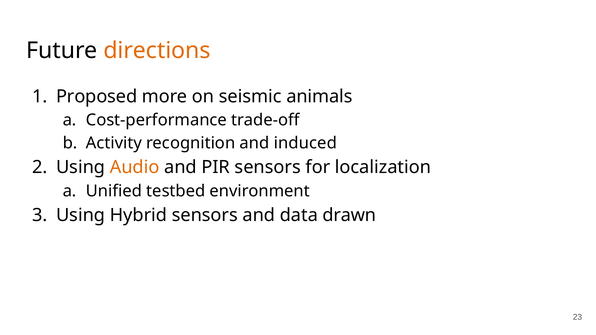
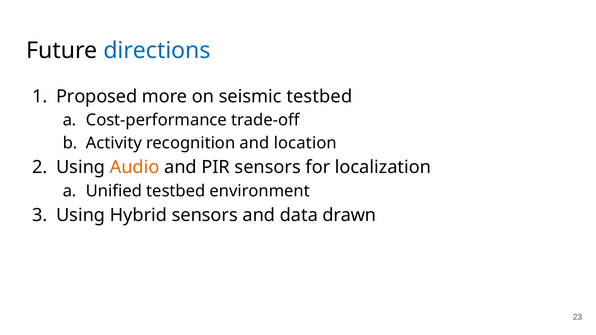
directions colour: orange -> blue
seismic animals: animals -> testbed
induced: induced -> location
